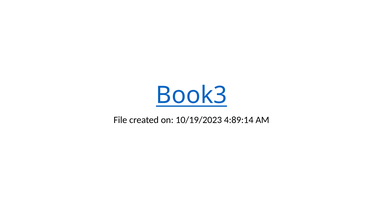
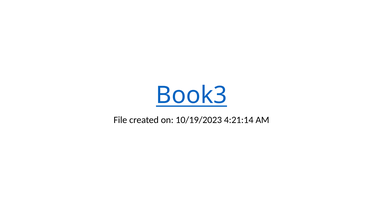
4:89:14: 4:89:14 -> 4:21:14
